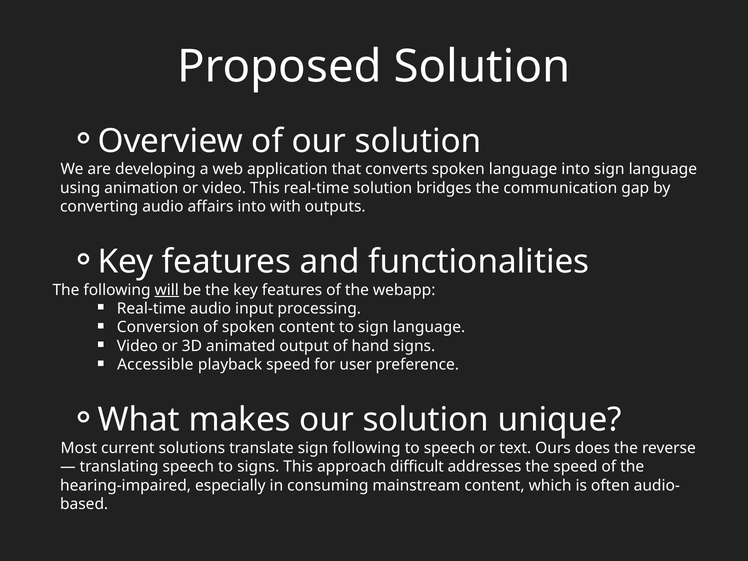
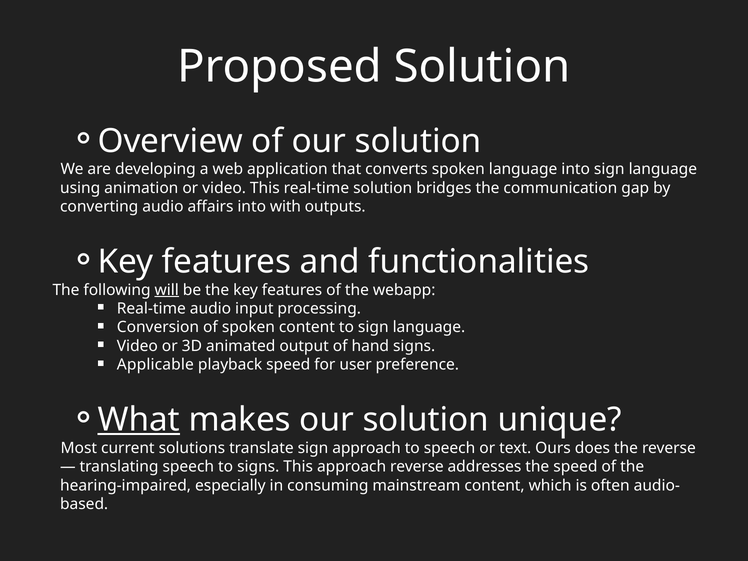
Accessible: Accessible -> Applicable
What underline: none -> present
sign following: following -> approach
approach difficult: difficult -> reverse
